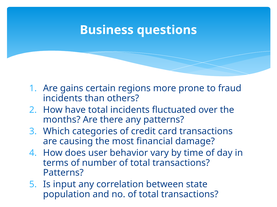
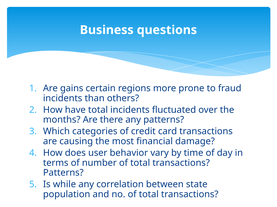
input: input -> while
